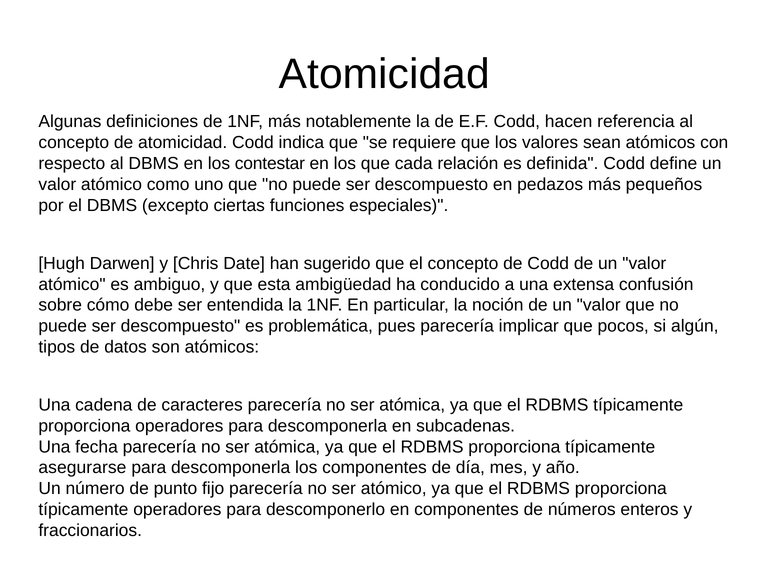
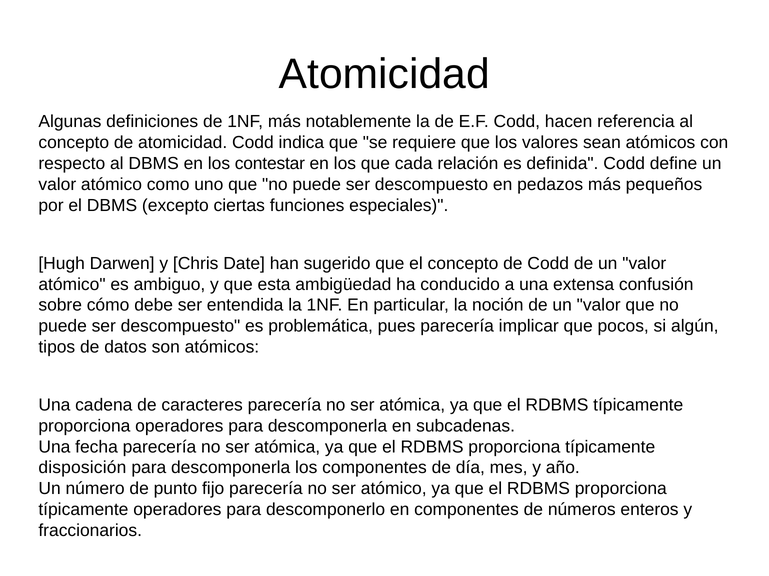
asegurarse: asegurarse -> disposición
